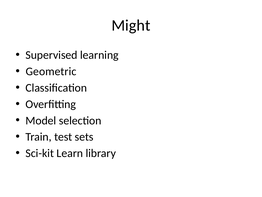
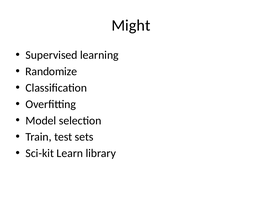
Geometric: Geometric -> Randomize
